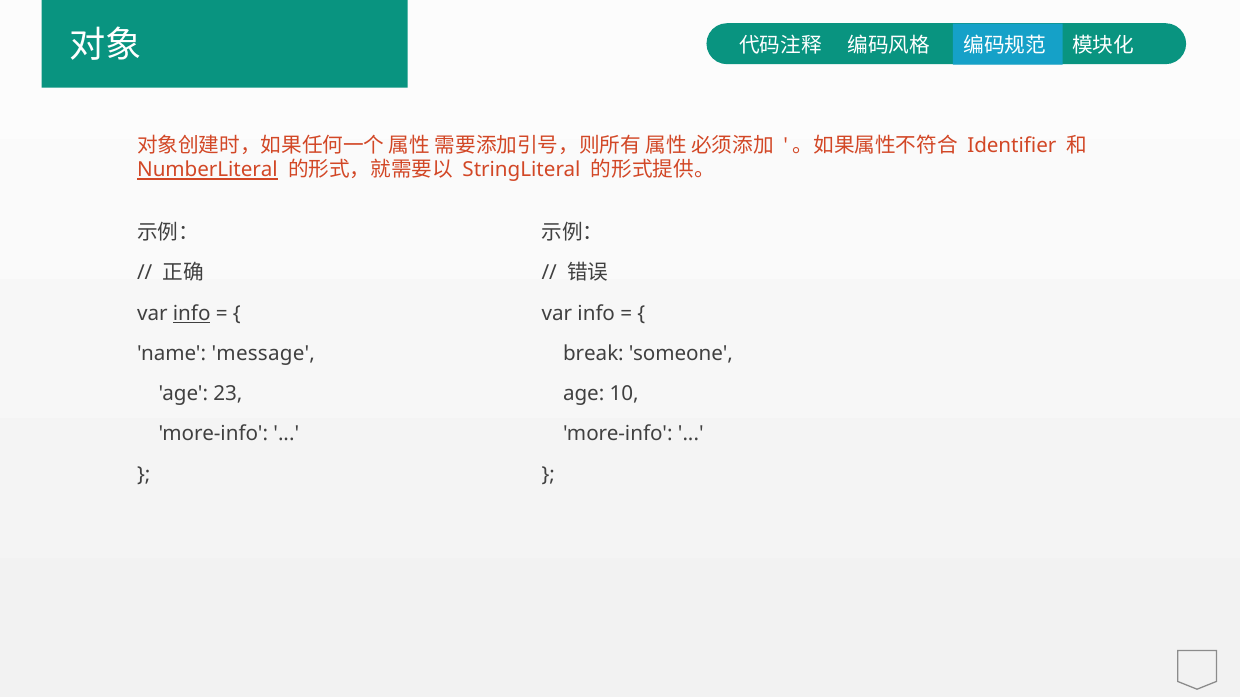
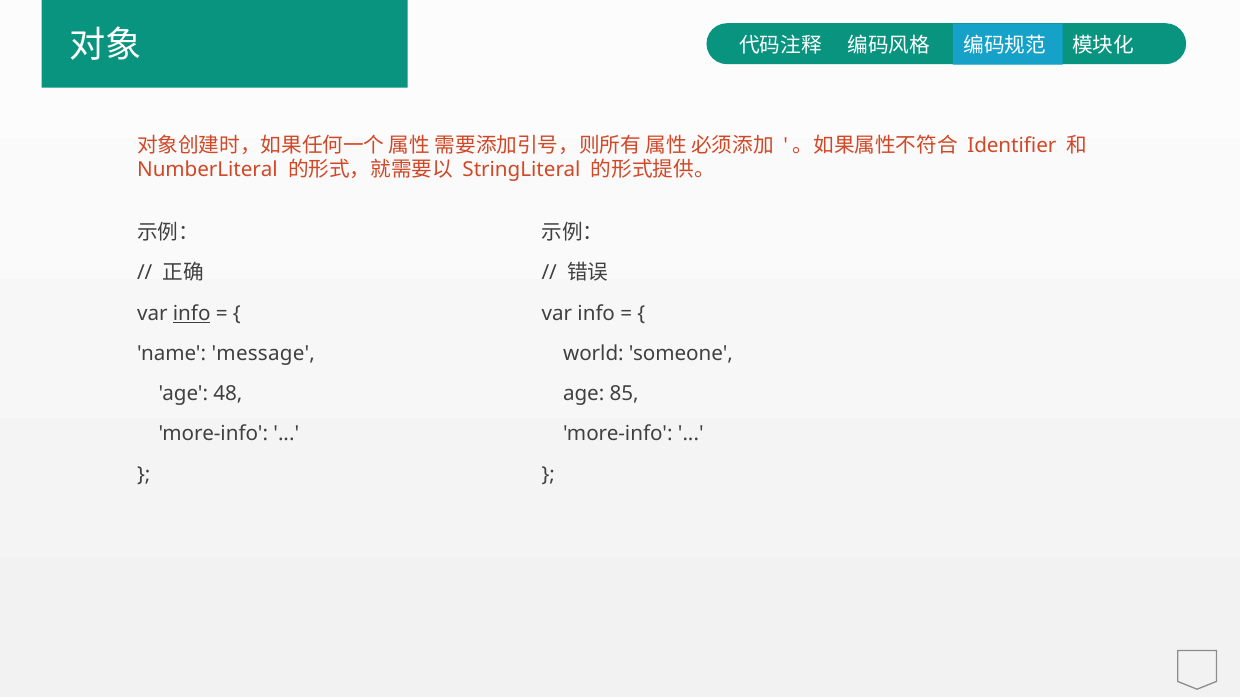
NumberLiteral underline: present -> none
break: break -> world
23: 23 -> 48
10: 10 -> 85
